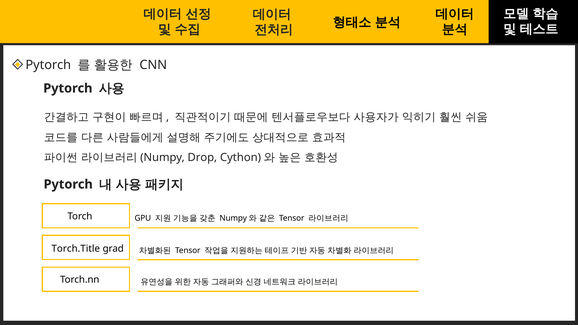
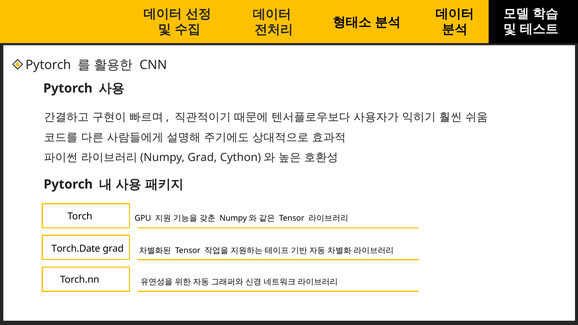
Drop at (202, 158): Drop -> Grad
Torch.Title: Torch.Title -> Torch.Date
